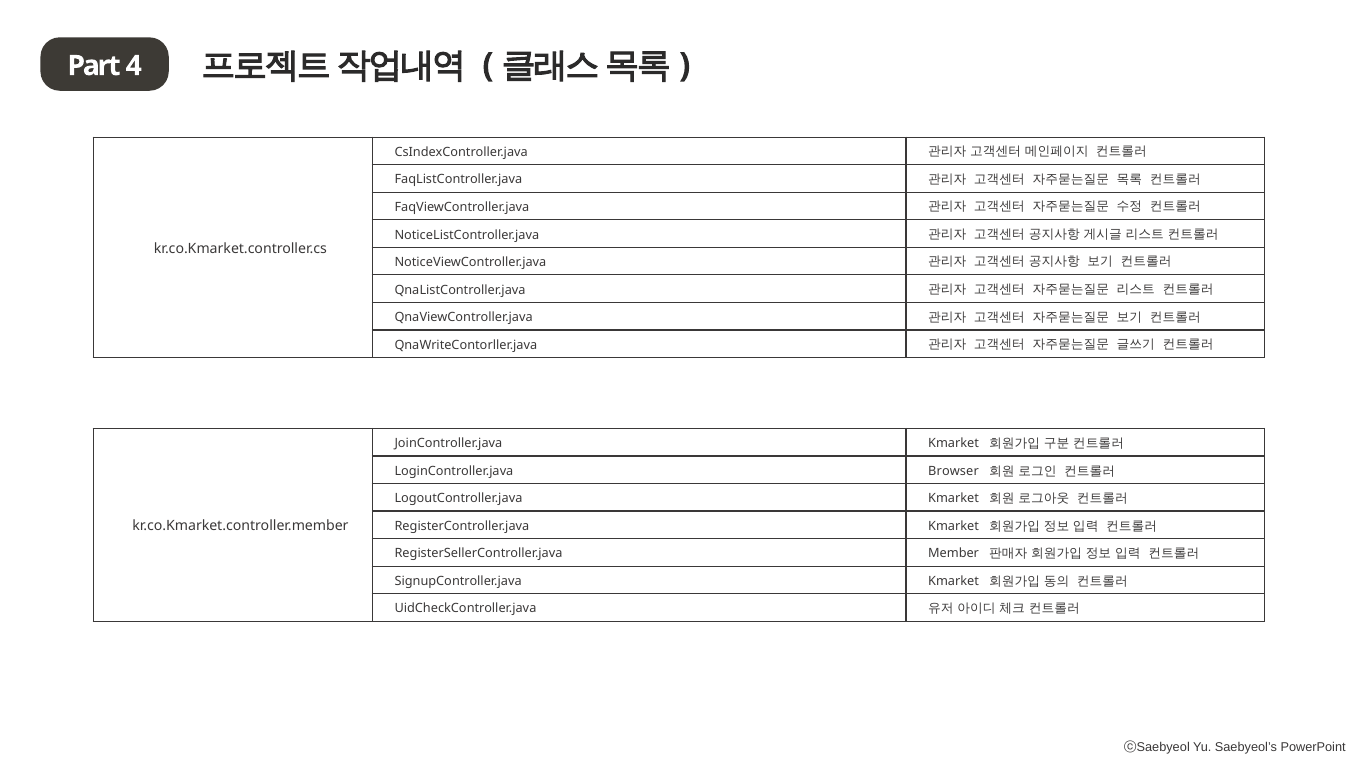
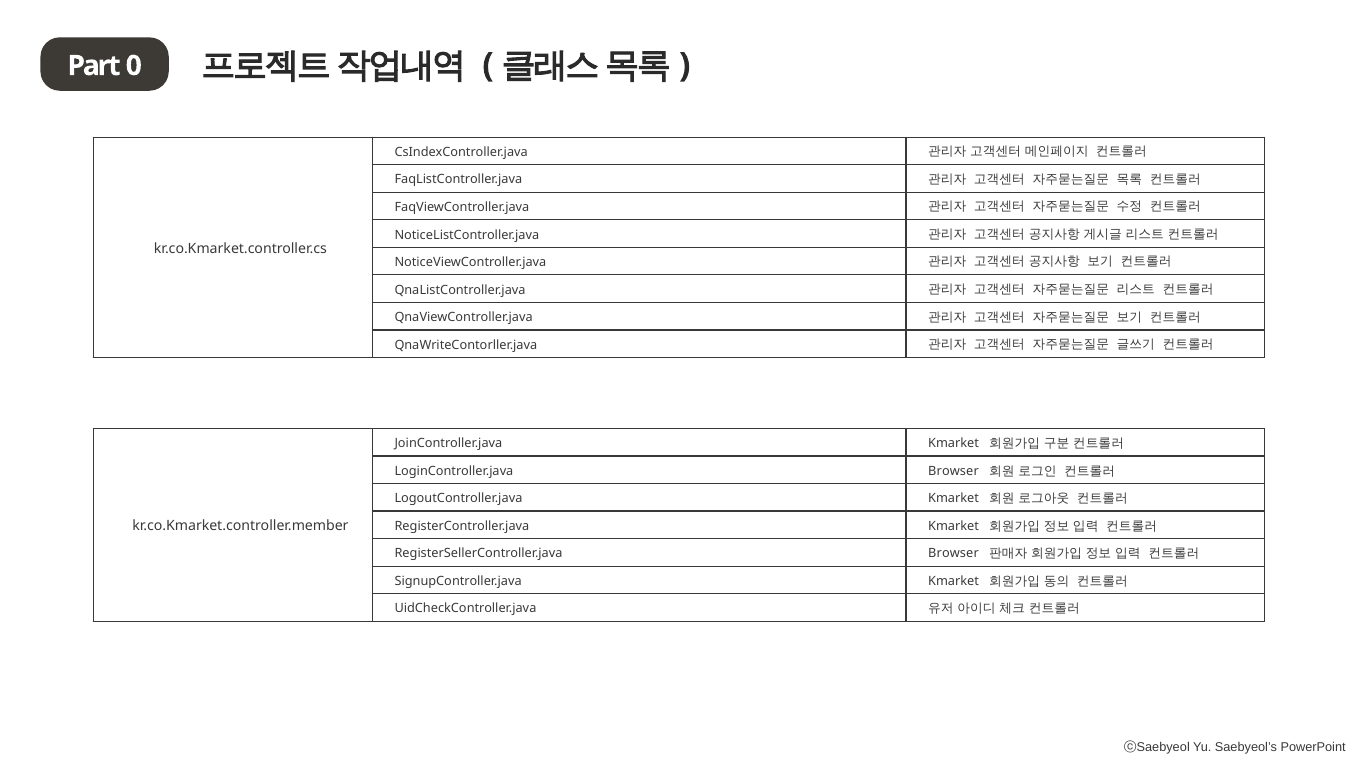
4: 4 -> 0
RegisterSellerController.java Member: Member -> Browser
